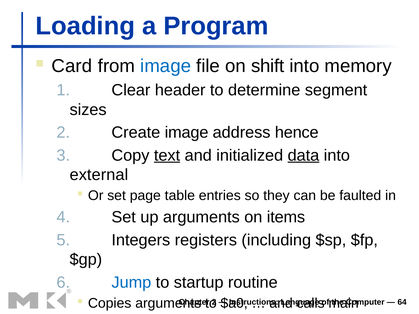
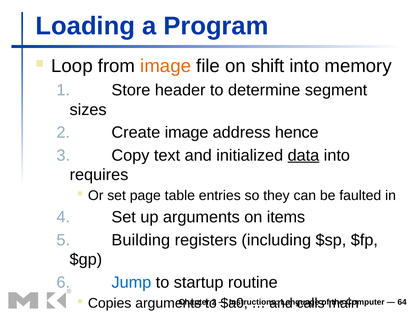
Card: Card -> Loop
image at (166, 66) colour: blue -> orange
Clear: Clear -> Store
text underline: present -> none
external: external -> requires
Integers: Integers -> Building
